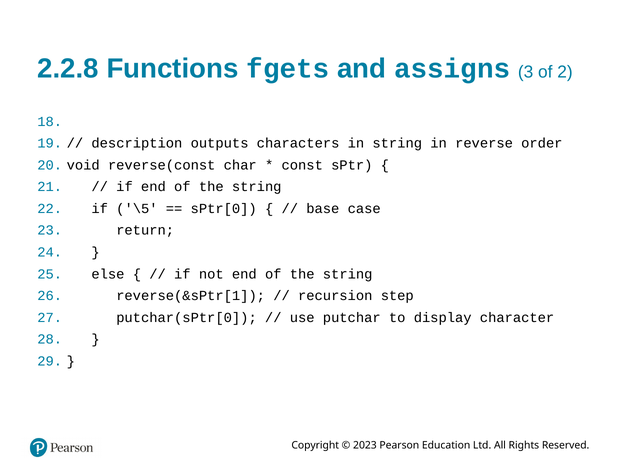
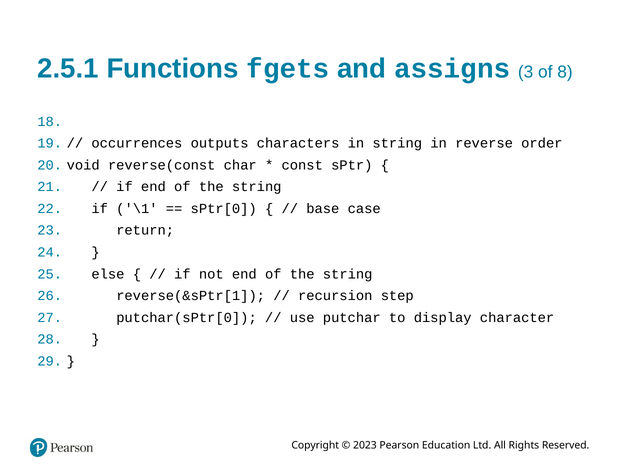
2.2.8: 2.2.8 -> 2.5.1
2: 2 -> 8
description: description -> occurrences
\5: \5 -> \1
